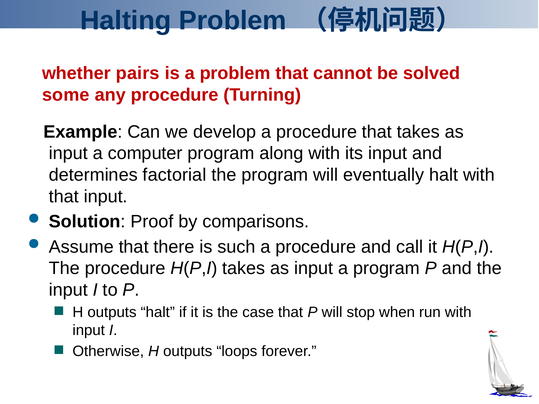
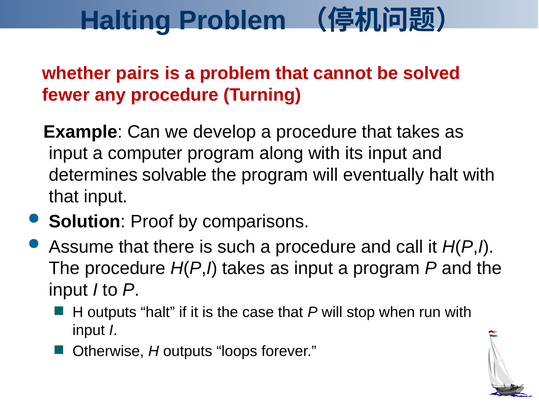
some: some -> fewer
factorial: factorial -> solvable
